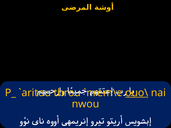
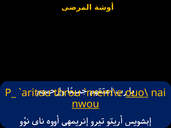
nwou underline: none -> present
